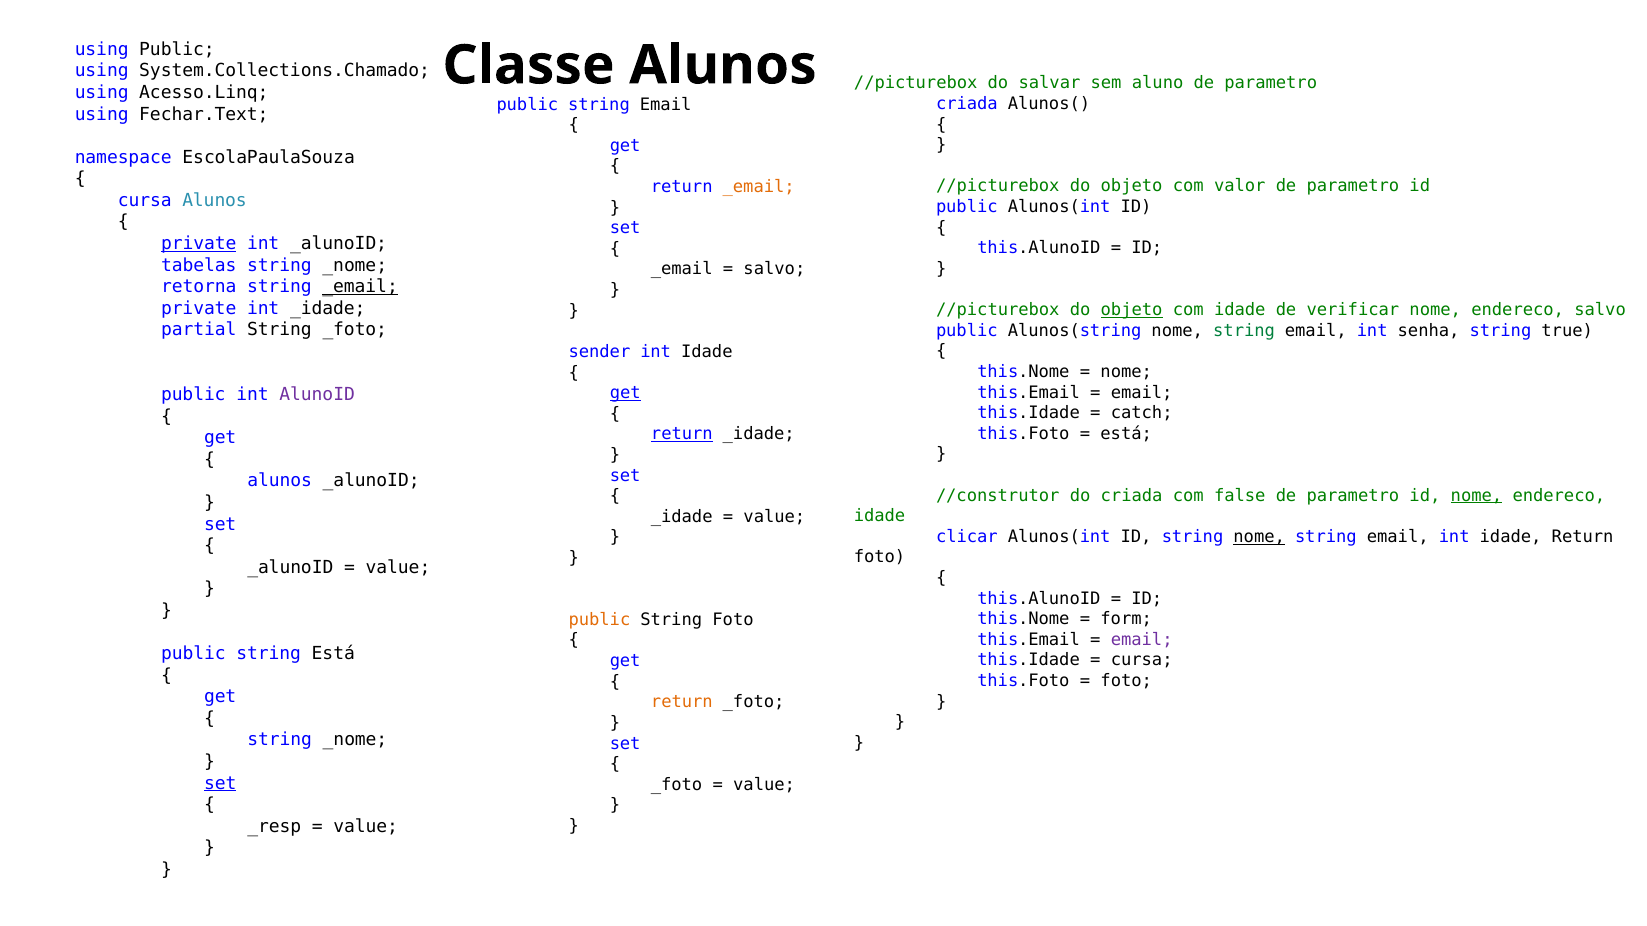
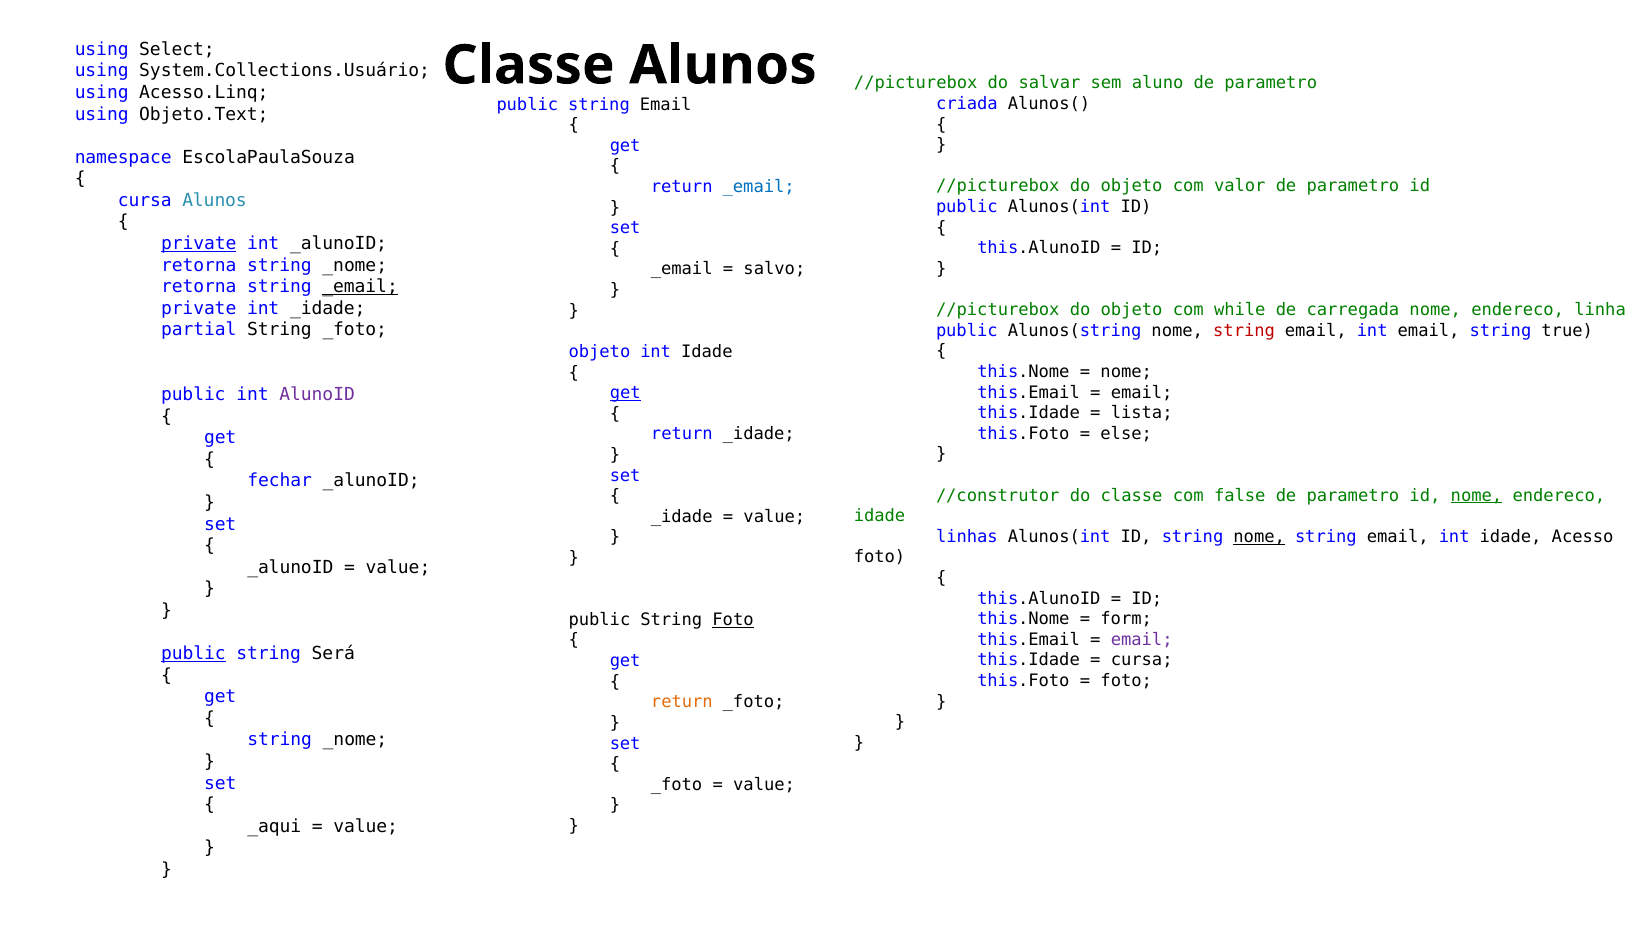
using Public: Public -> Select
System.Collections.Chamado: System.Collections.Chamado -> System.Collections.Usuário
Fechar.Text: Fechar.Text -> Objeto.Text
_email at (759, 187) colour: orange -> blue
tabelas at (199, 265): tabelas -> retorna
objeto at (1132, 310) underline: present -> none
com idade: idade -> while
verificar: verificar -> carregada
endereco salvo: salvo -> linha
string at (1244, 331) colour: green -> red
int senha: senha -> email
sender at (599, 352): sender -> objeto
catch: catch -> lista
está at (1126, 434): está -> else
return at (682, 434) underline: present -> none
alunos at (280, 481): alunos -> fechar
do criada: criada -> classe
clicar: clicar -> linhas
idade Return: Return -> Acesso
public at (599, 620) colour: orange -> black
Foto at (733, 620) underline: none -> present
public at (193, 654) underline: none -> present
string Está: Está -> Será
set at (220, 784) underline: present -> none
_resp: _resp -> _aqui
